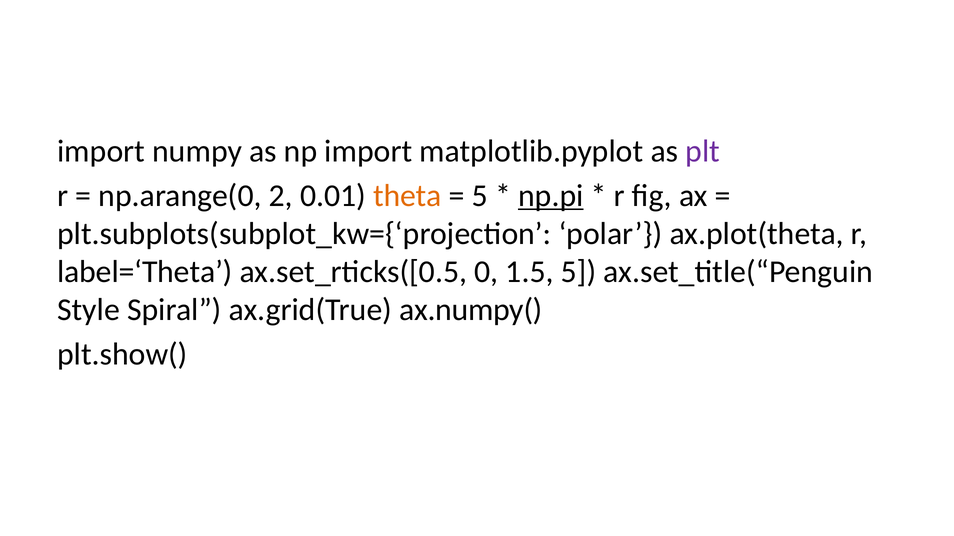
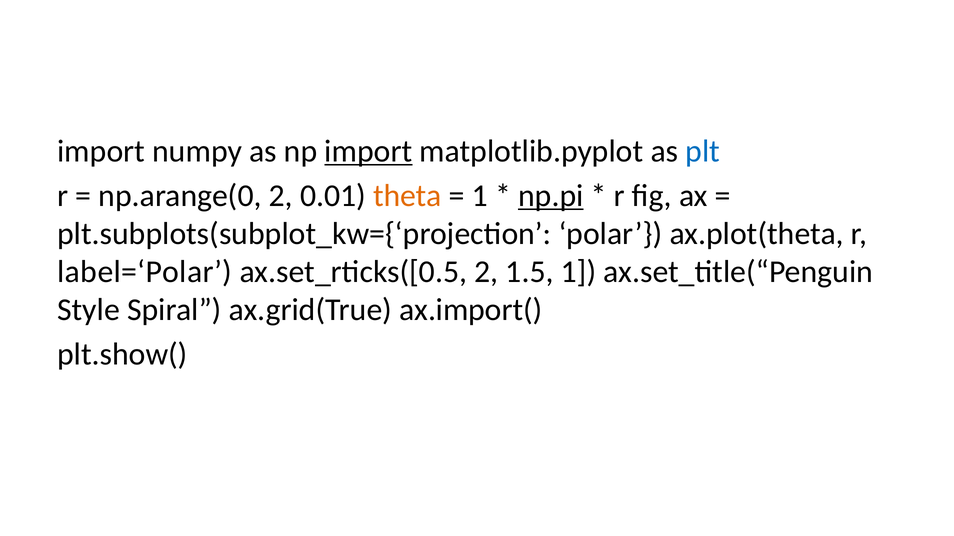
import at (368, 151) underline: none -> present
plt colour: purple -> blue
5 at (480, 196): 5 -> 1
label=‘Theta: label=‘Theta -> label=‘Polar
ax.set_rticks([0.5 0: 0 -> 2
1.5 5: 5 -> 1
ax.numpy(: ax.numpy( -> ax.import(
